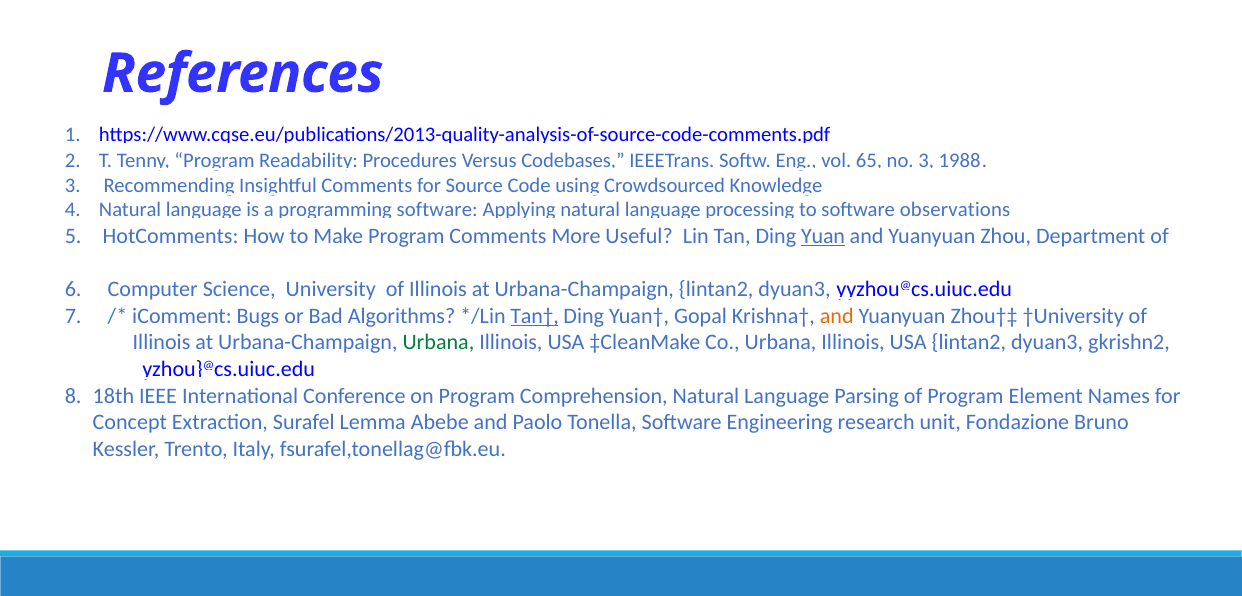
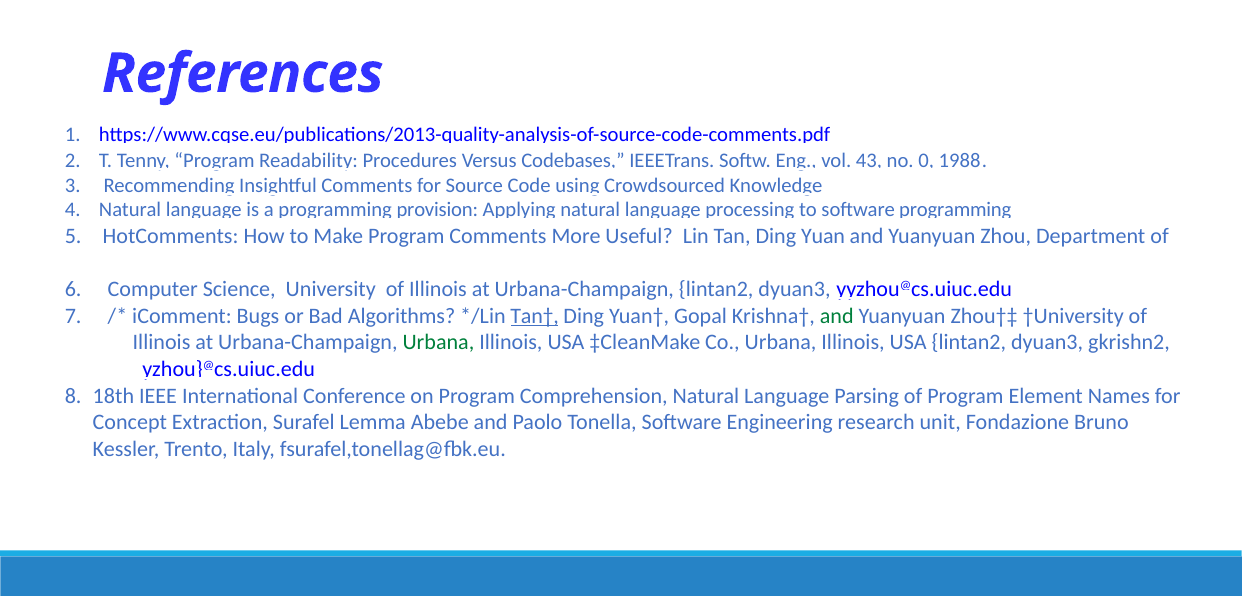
65: 65 -> 43
no 3: 3 -> 0
programming software: software -> provision
software observations: observations -> programming
Yuan underline: present -> none
and at (837, 316) colour: orange -> green
